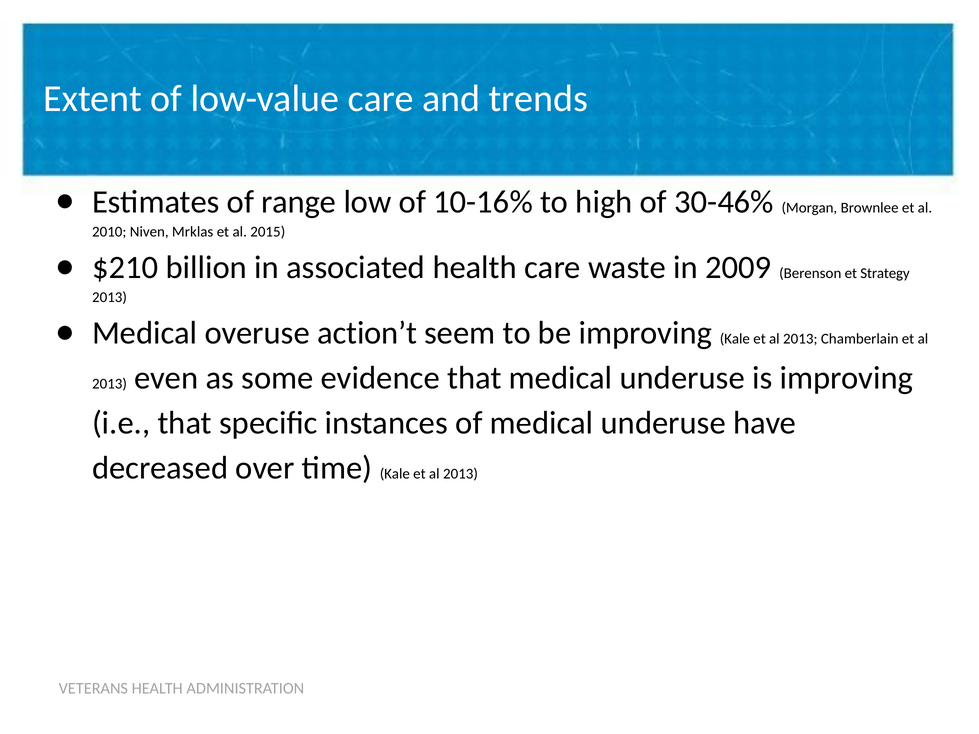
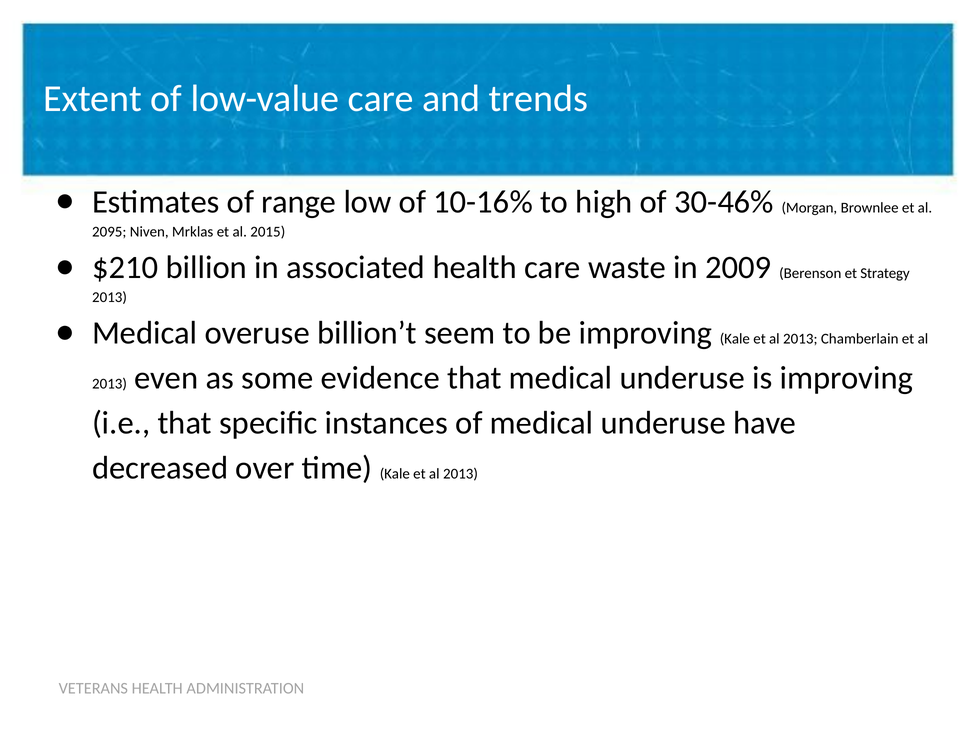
2010: 2010 -> 2095
action’t: action’t -> billion’t
